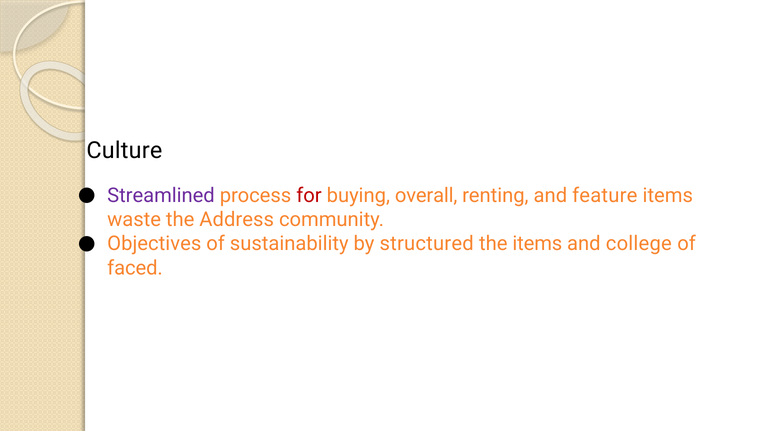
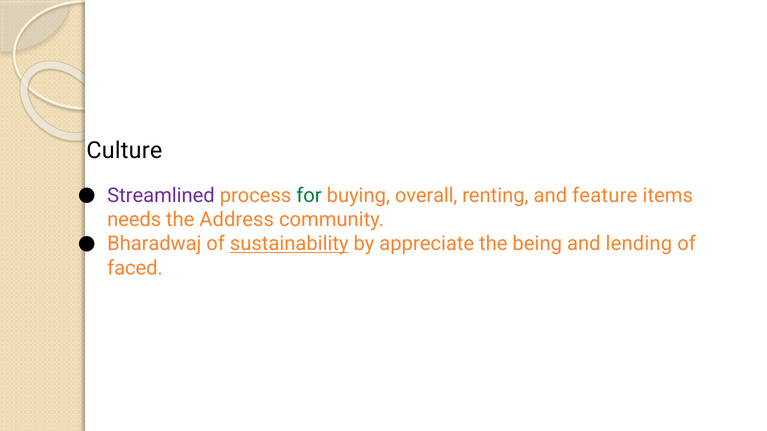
for colour: red -> green
waste: waste -> needs
Objectives: Objectives -> Bharadwaj
sustainability underline: none -> present
structured: structured -> appreciate
the items: items -> being
college: college -> lending
